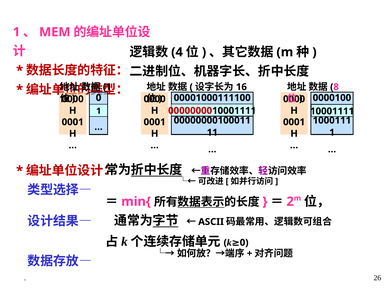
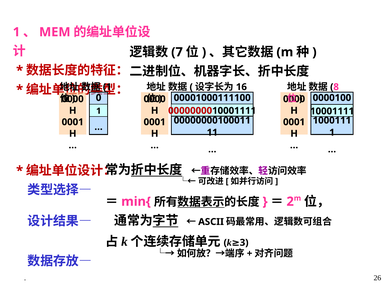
4: 4 -> 7
0 at (244, 243): 0 -> 3
